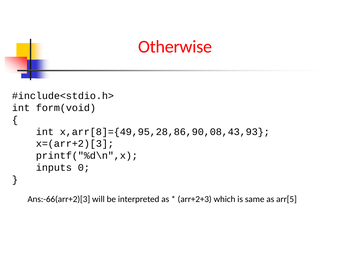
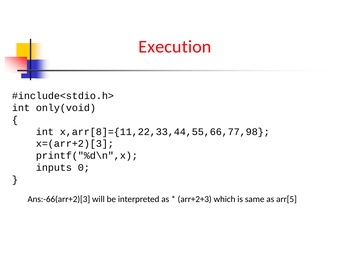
Otherwise: Otherwise -> Execution
form(void: form(void -> only(void
x,arr[8]={49,95,28,86,90,08,43,93: x,arr[8]={49,95,28,86,90,08,43,93 -> x,arr[8]={11,22,33,44,55,66,77,98
